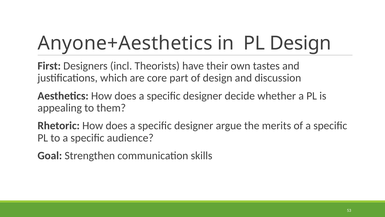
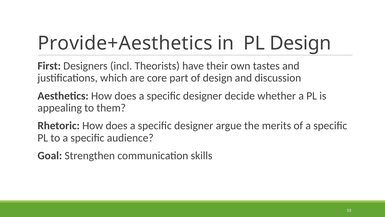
Anyone+Aesthetics: Anyone+Aesthetics -> Provide+Aesthetics
